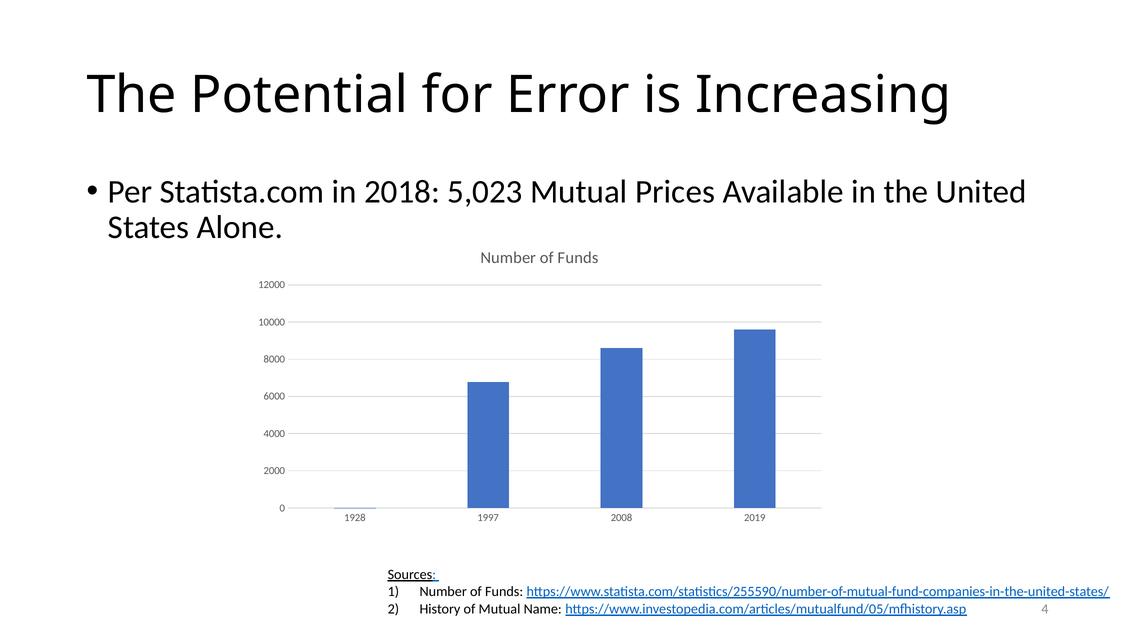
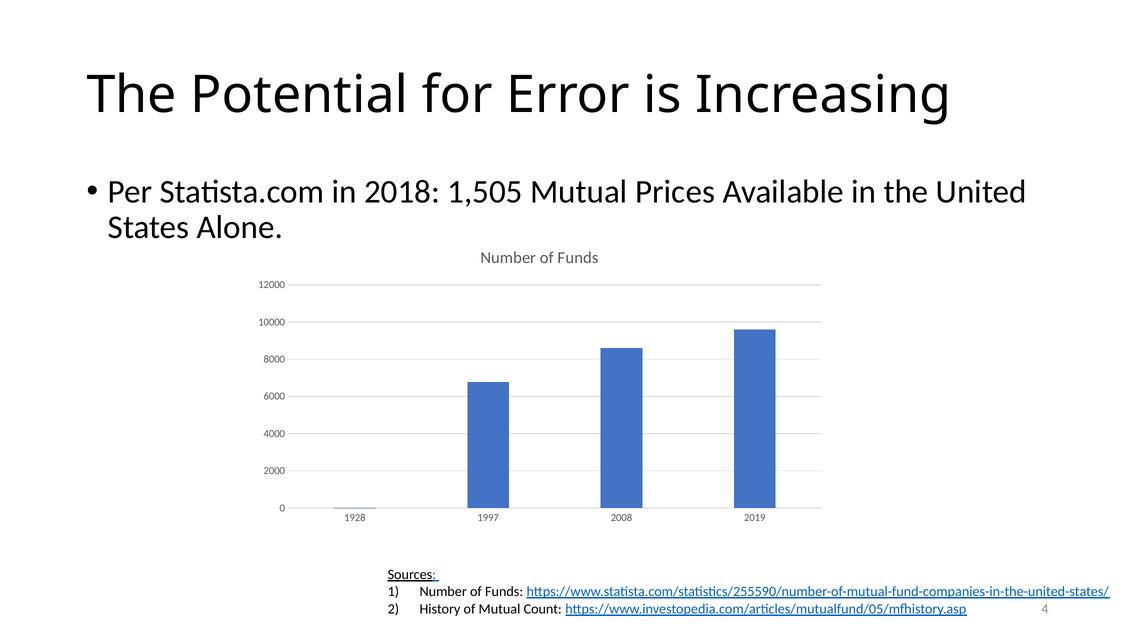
5,023: 5,023 -> 1,505
Name: Name -> Count
